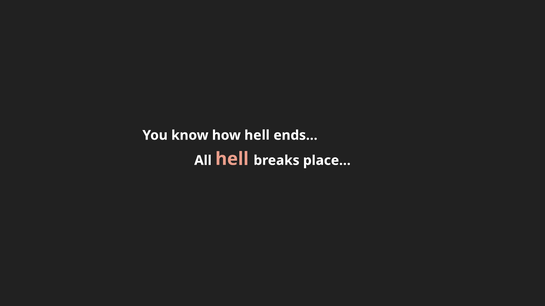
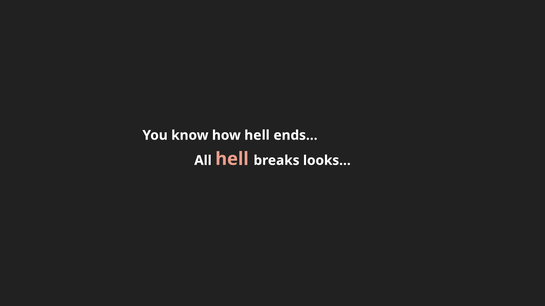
place…: place… -> looks…
